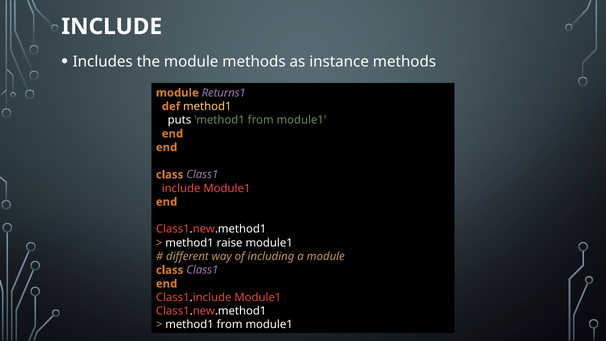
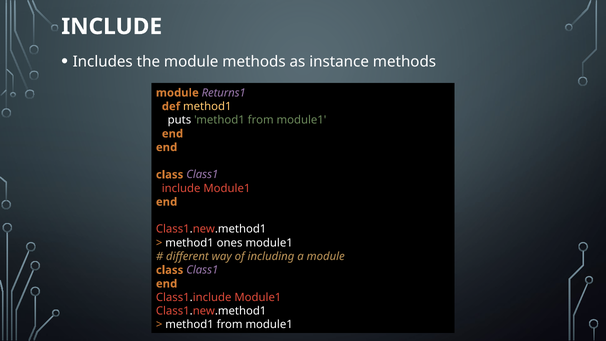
raise: raise -> ones
